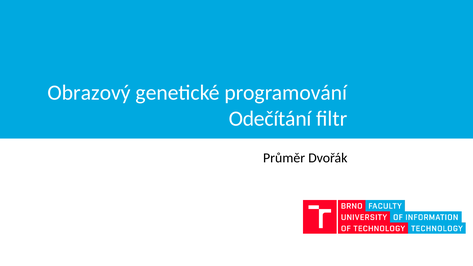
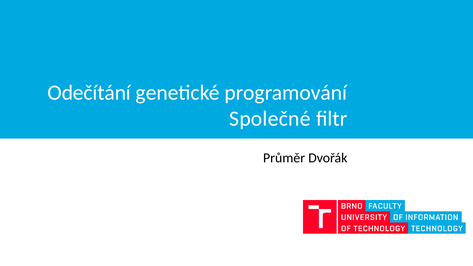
Obrazový: Obrazový -> Odečítání
Odečítání: Odečítání -> Společné
